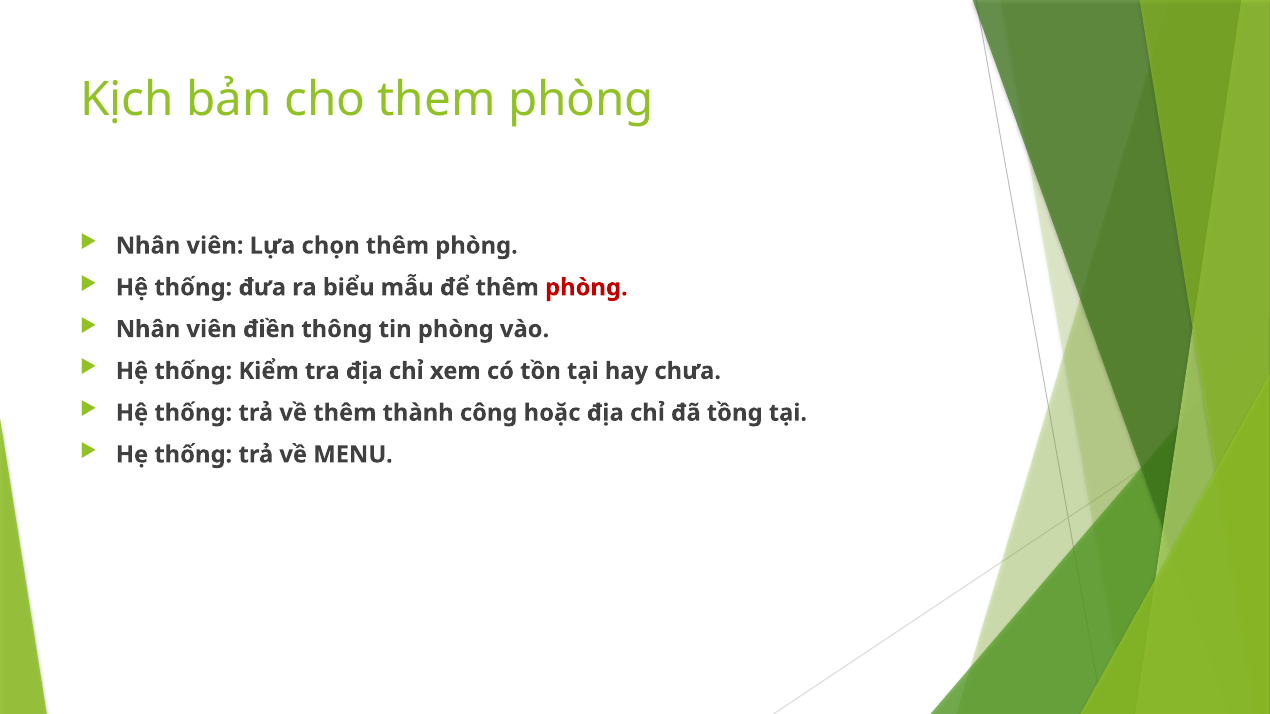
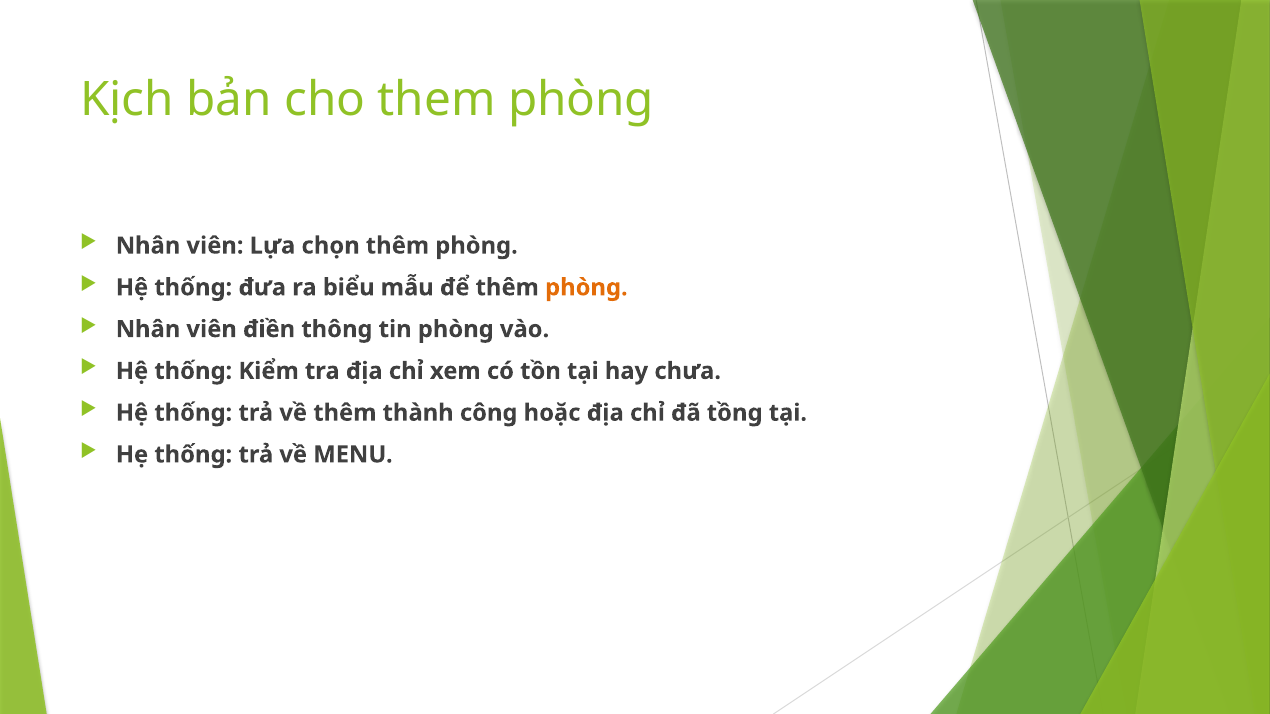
phòng at (586, 288) colour: red -> orange
